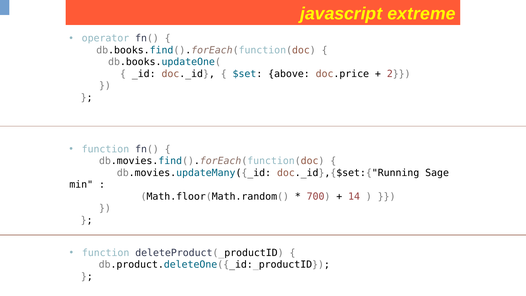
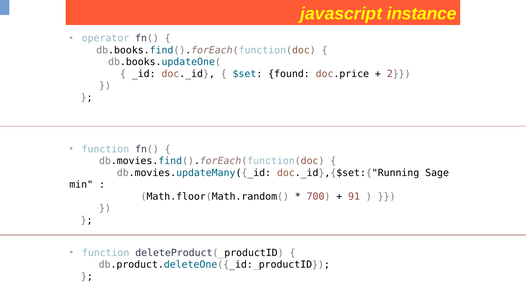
extreme: extreme -> instance
above: above -> found
14: 14 -> 91
